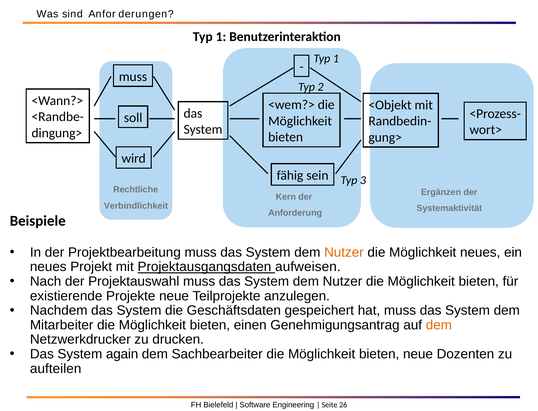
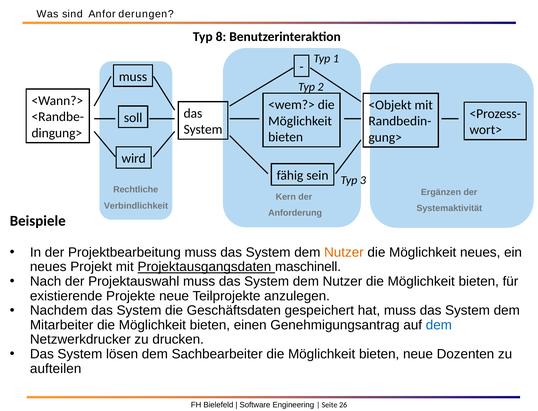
1 at (221, 37): 1 -> 8
aufweisen: aufweisen -> maschinell
dem at (439, 325) colour: orange -> blue
again: again -> lösen
